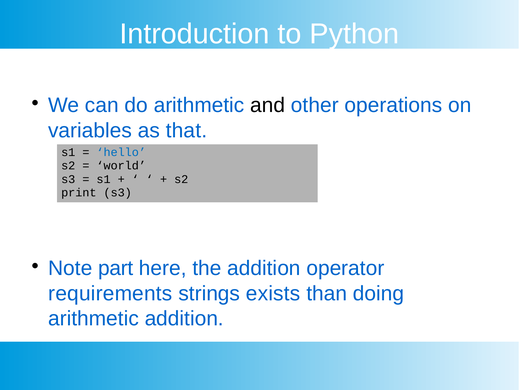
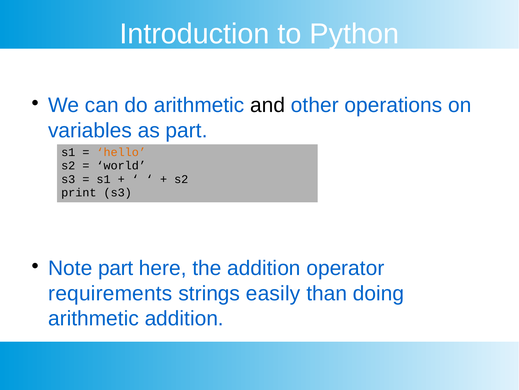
as that: that -> part
hello colour: blue -> orange
exists: exists -> easily
